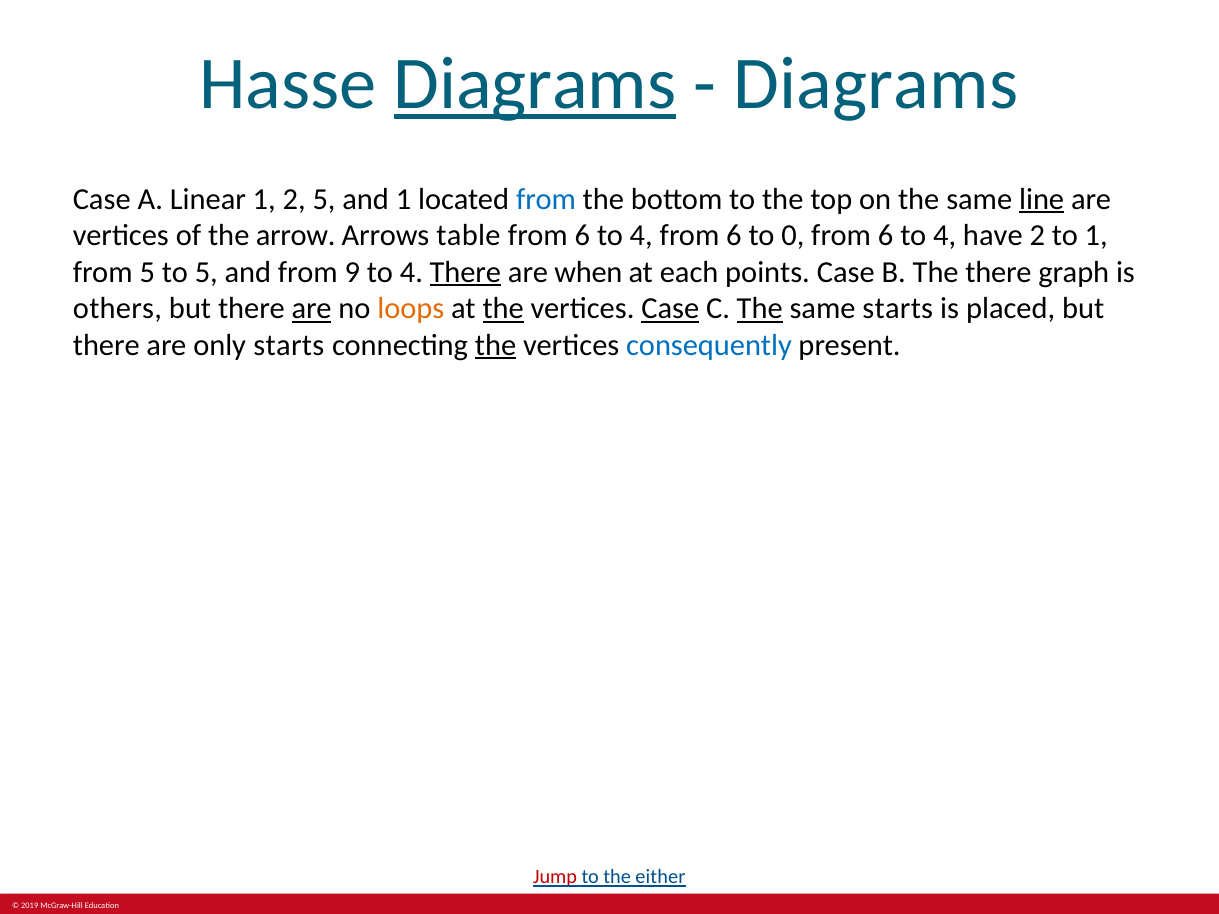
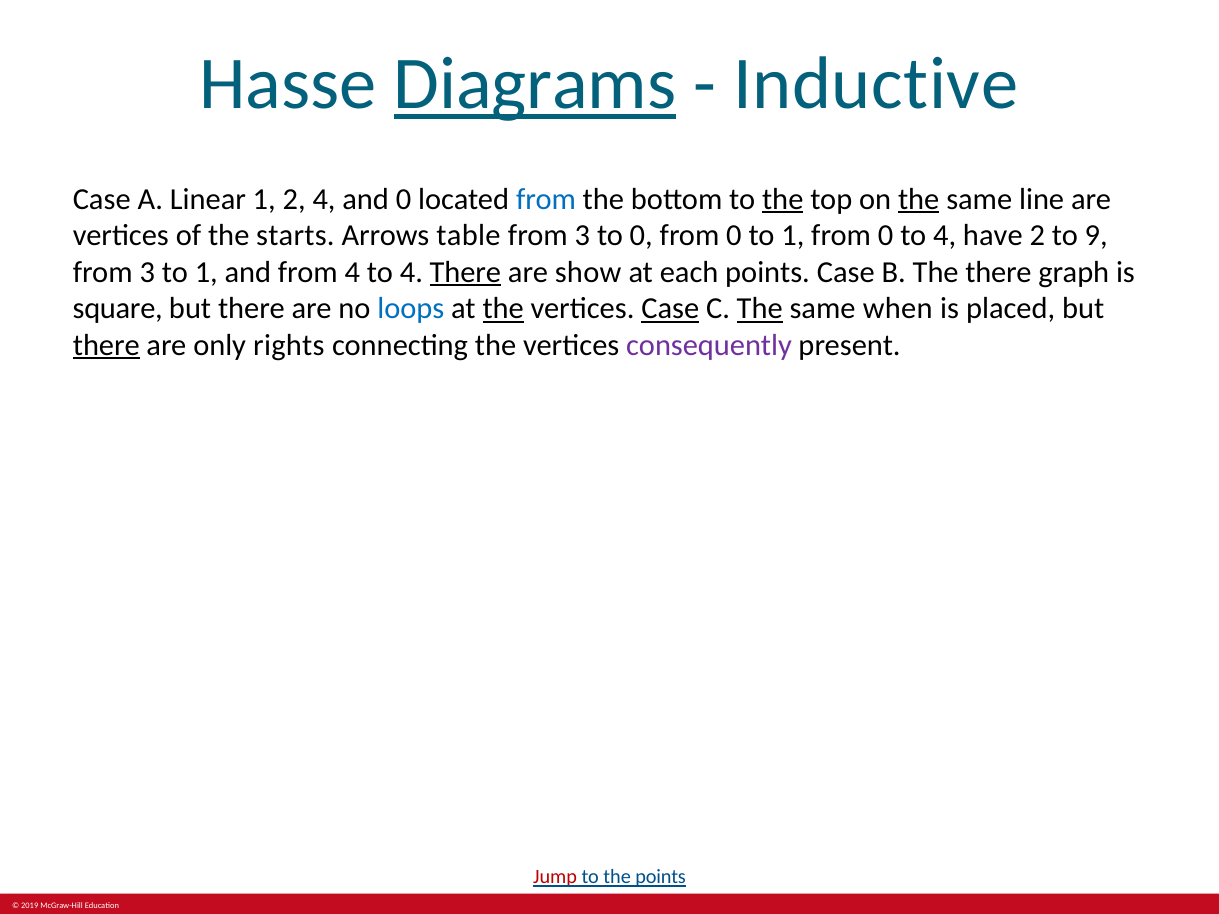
Diagrams at (876, 84): Diagrams -> Inductive
2 5: 5 -> 4
and 1: 1 -> 0
the at (783, 199) underline: none -> present
the at (919, 199) underline: none -> present
line underline: present -> none
arrow: arrow -> starts
6 at (582, 236): 6 -> 3
4 at (641, 236): 4 -> 0
6 at (734, 236): 6 -> 0
0 at (793, 236): 0 -> 1
6 at (886, 236): 6 -> 0
to 1: 1 -> 9
5 at (147, 272): 5 -> 3
5 at (206, 272): 5 -> 1
from 9: 9 -> 4
when: when -> show
others: others -> square
are at (312, 309) underline: present -> none
loops colour: orange -> blue
same starts: starts -> when
there at (106, 345) underline: none -> present
only starts: starts -> rights
the at (496, 345) underline: present -> none
consequently colour: blue -> purple
the either: either -> points
